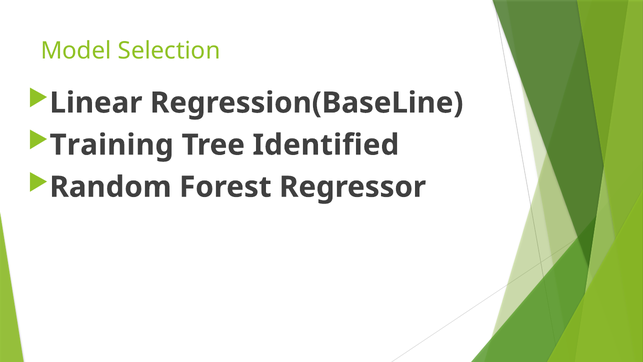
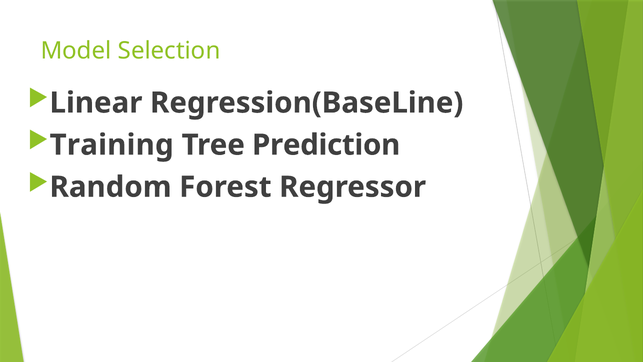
Identified: Identified -> Prediction
